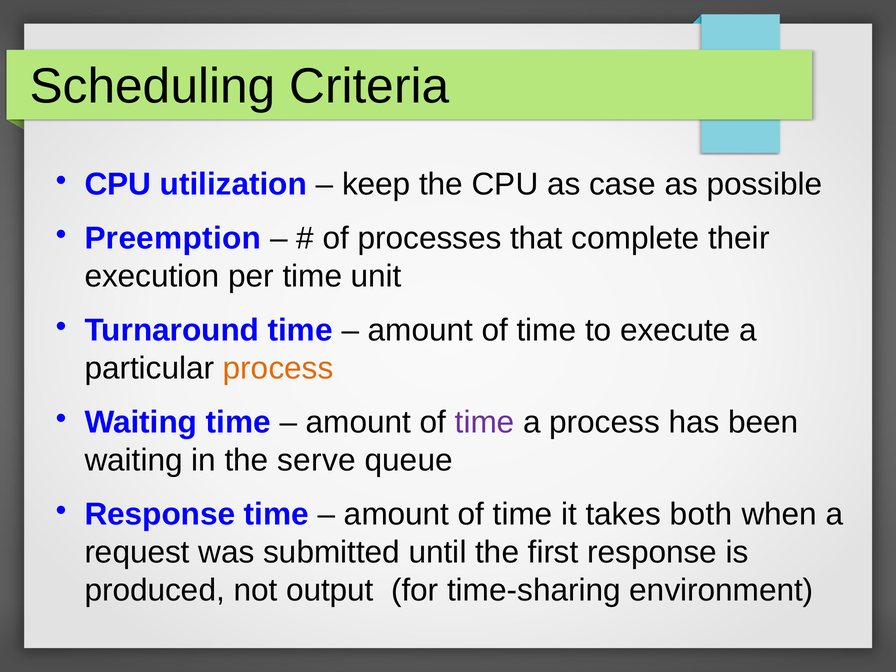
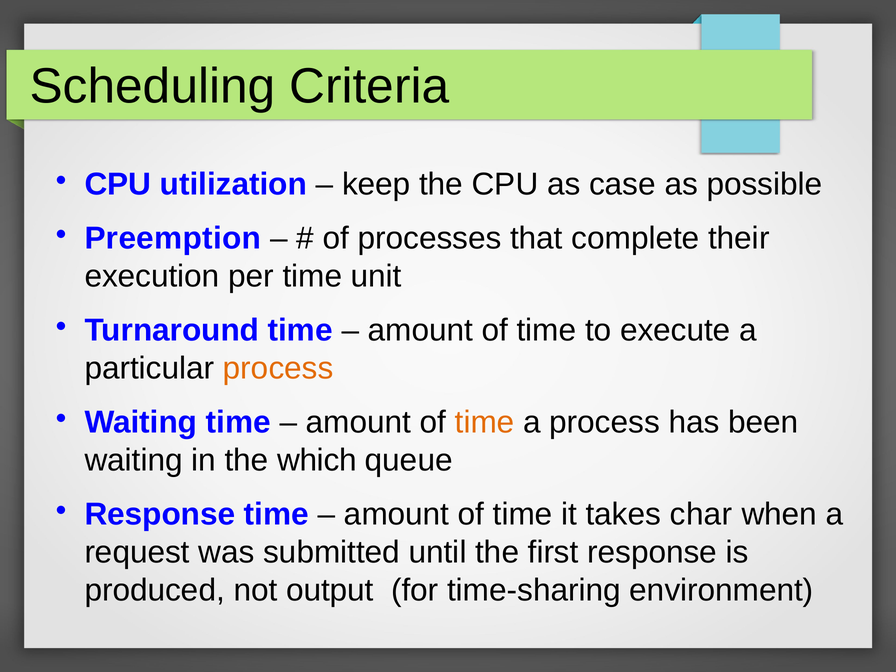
time at (485, 422) colour: purple -> orange
serve: serve -> which
both: both -> char
